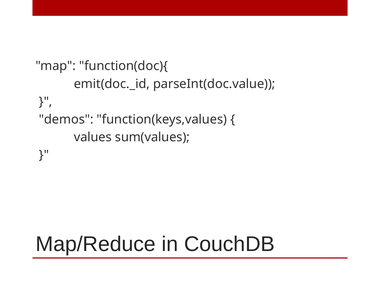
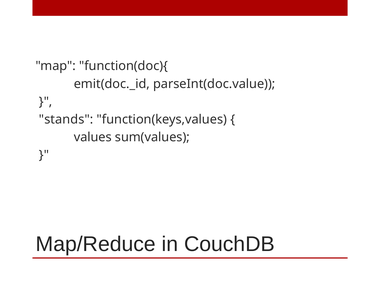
demos: demos -> stands
